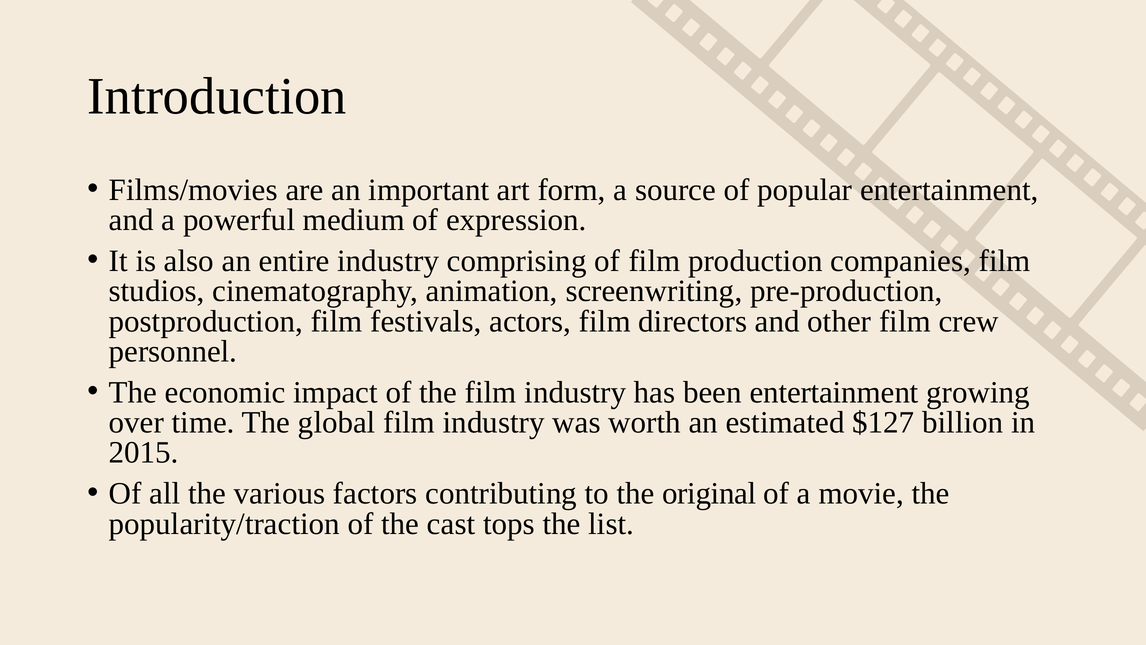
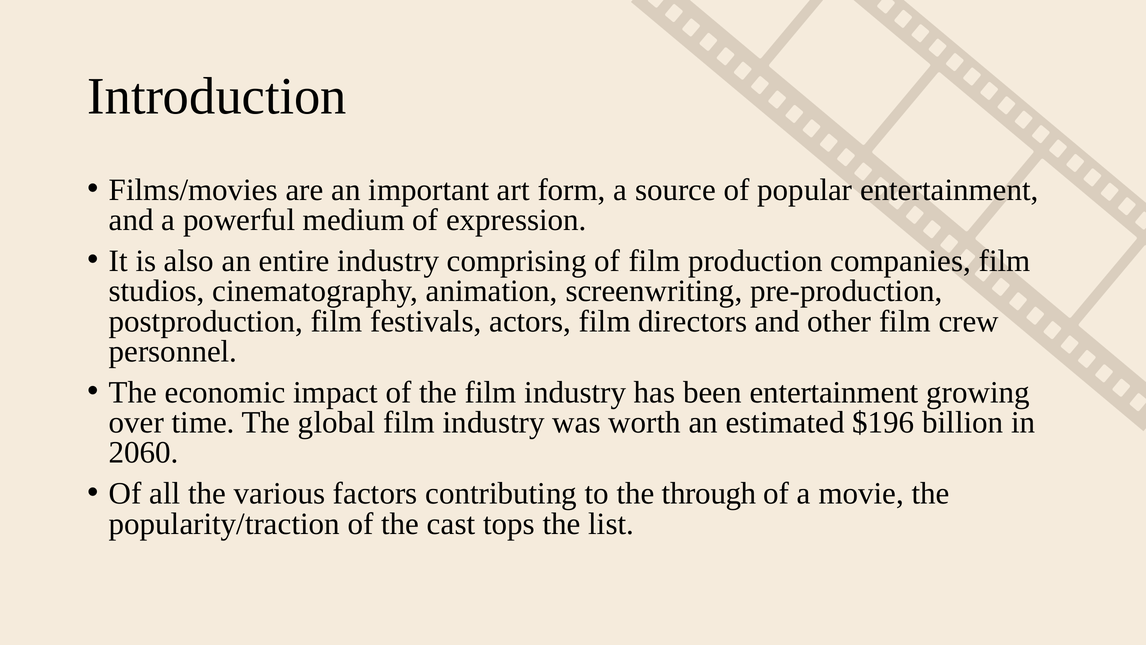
$127: $127 -> $196
2015: 2015 -> 2060
original: original -> through
